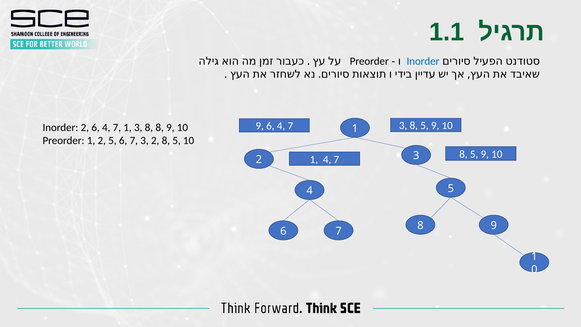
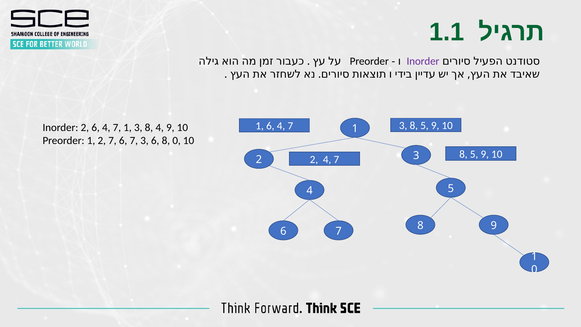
Inorder at (423, 61) colour: blue -> purple
9 at (260, 126): 9 -> 1
8 8: 8 -> 4
2 5: 5 -> 7
3 2: 2 -> 6
5 at (177, 141): 5 -> 0
1 at (314, 159): 1 -> 2
